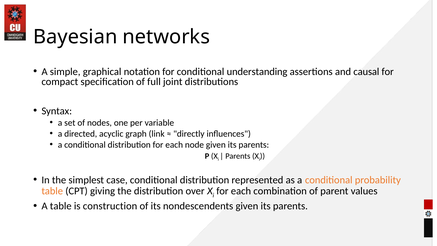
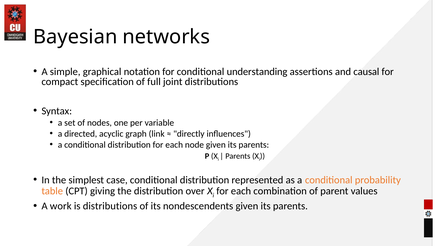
A table: table -> work
is construction: construction -> distributions
